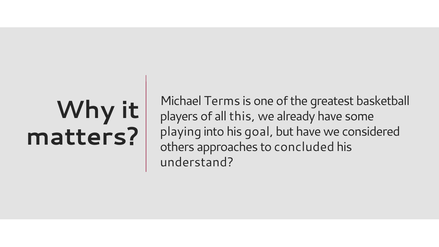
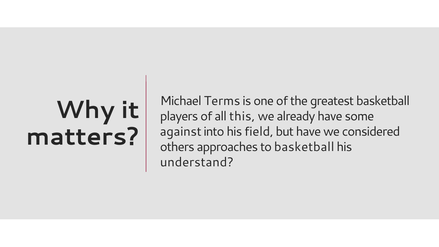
playing: playing -> against
goal: goal -> field
to concluded: concluded -> basketball
